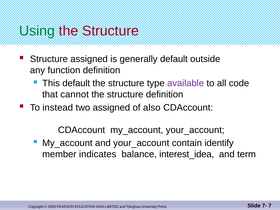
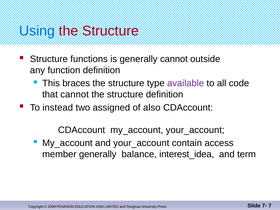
Using colour: green -> blue
Structure assigned: assigned -> functions
generally default: default -> cannot
This default: default -> braces
identify: identify -> access
member indicates: indicates -> generally
